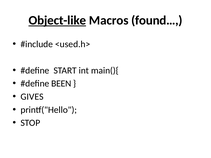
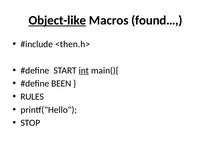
<used.h>: <used.h> -> <then.h>
int underline: none -> present
GIVES: GIVES -> RULES
